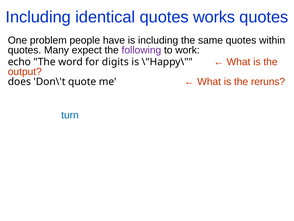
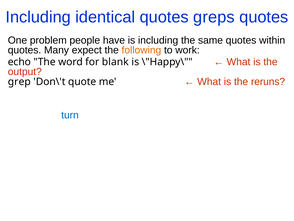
works: works -> greps
following colour: purple -> orange
digits: digits -> blank
does: does -> grep
